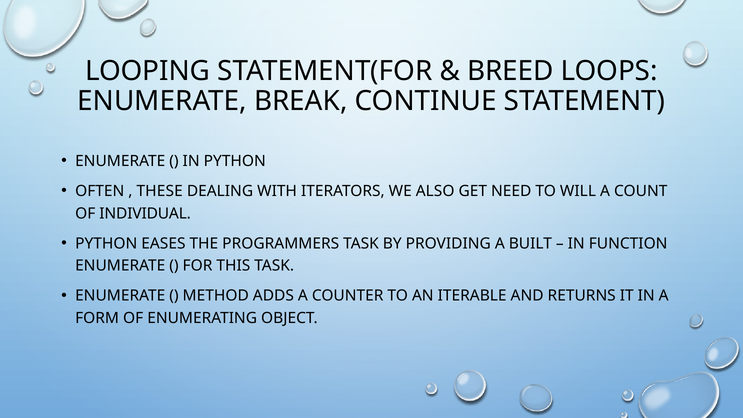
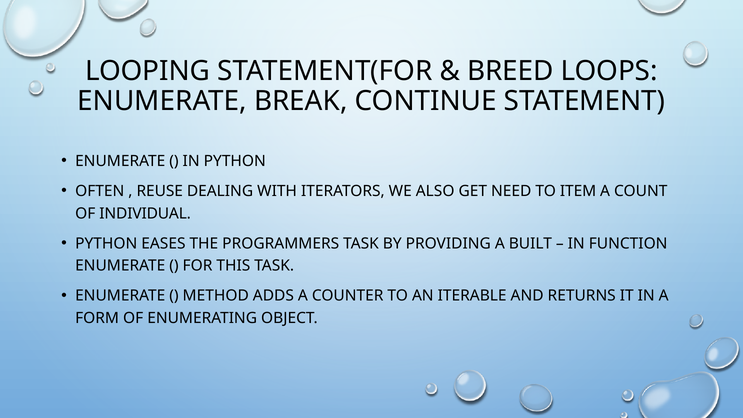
THESE: THESE -> REUSE
WILL: WILL -> ITEM
